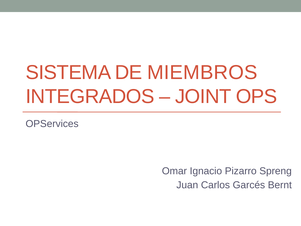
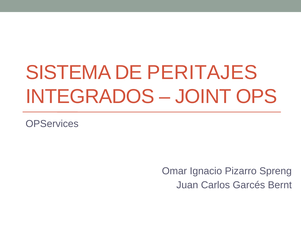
MIEMBROS: MIEMBROS -> PERITAJES
